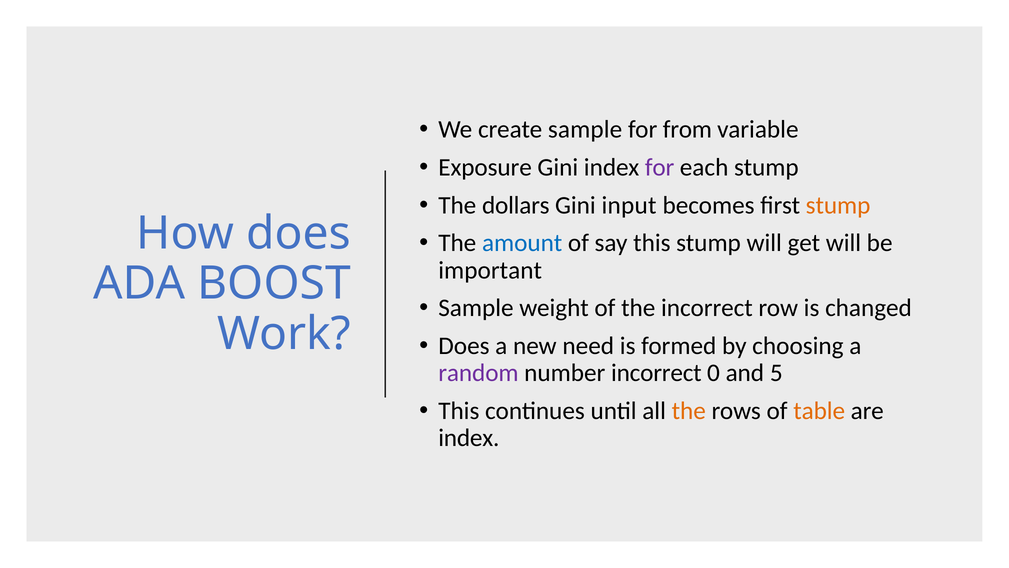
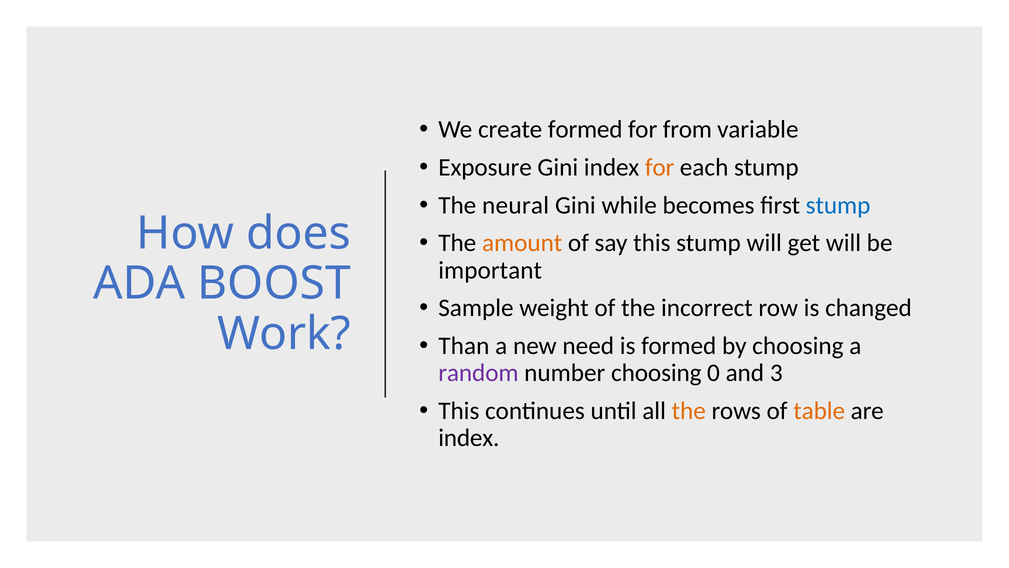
create sample: sample -> formed
for at (660, 167) colour: purple -> orange
dollars: dollars -> neural
input: input -> while
stump at (838, 205) colour: orange -> blue
amount colour: blue -> orange
Does at (464, 345): Does -> Than
number incorrect: incorrect -> choosing
5: 5 -> 3
